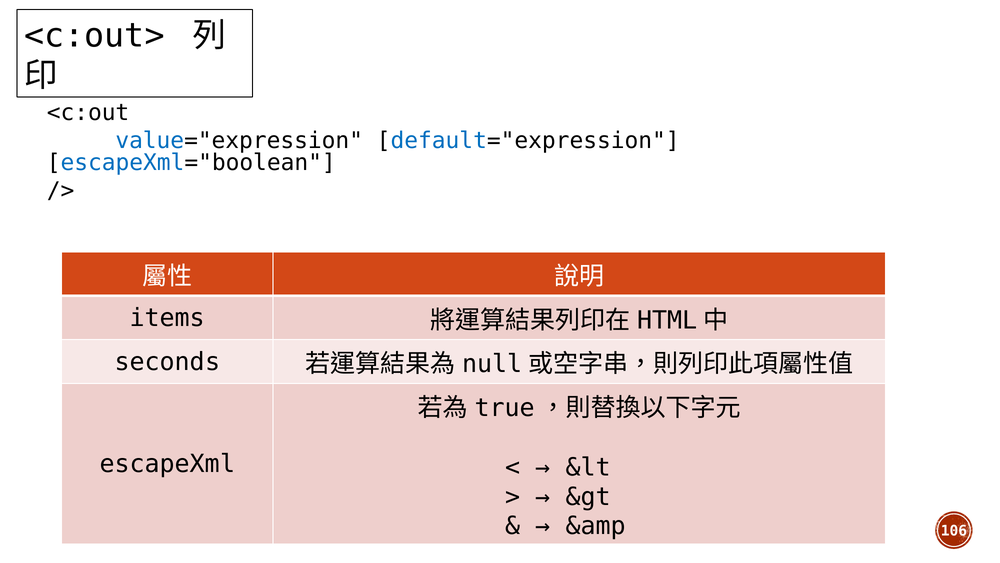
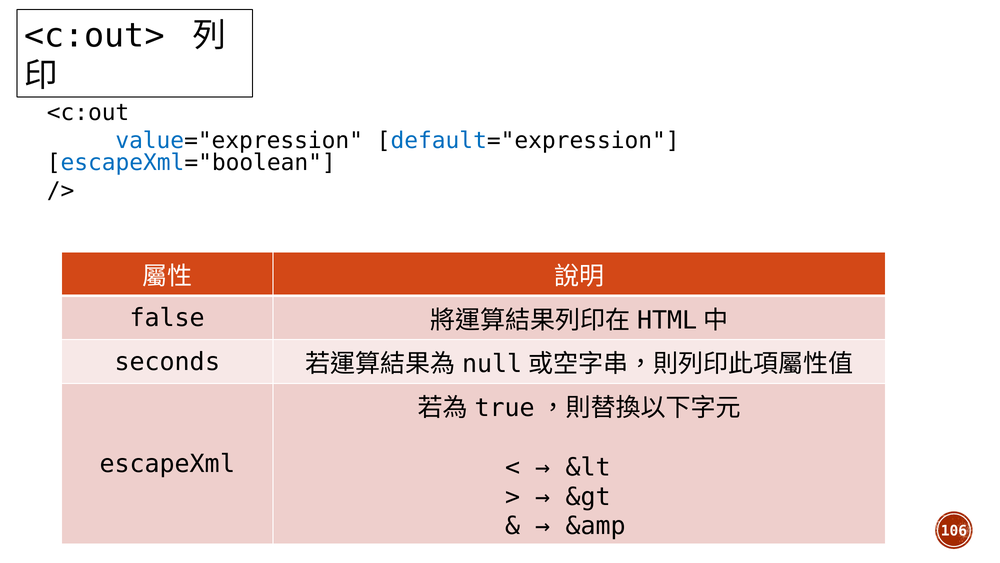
items: items -> false
